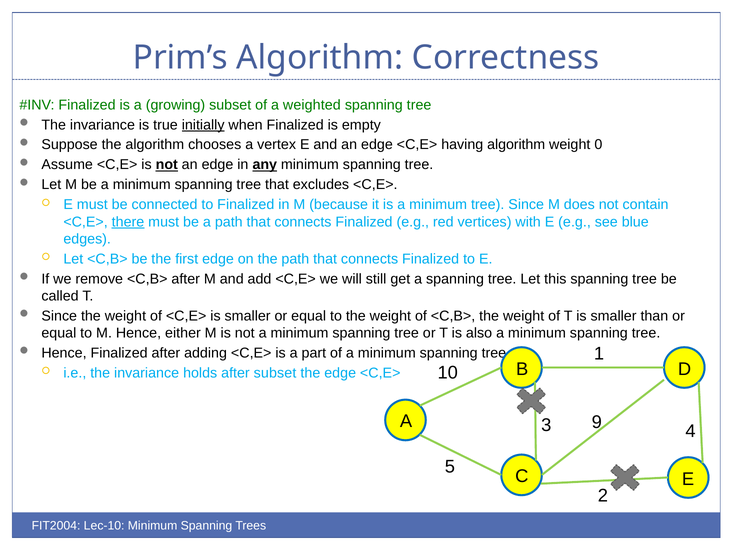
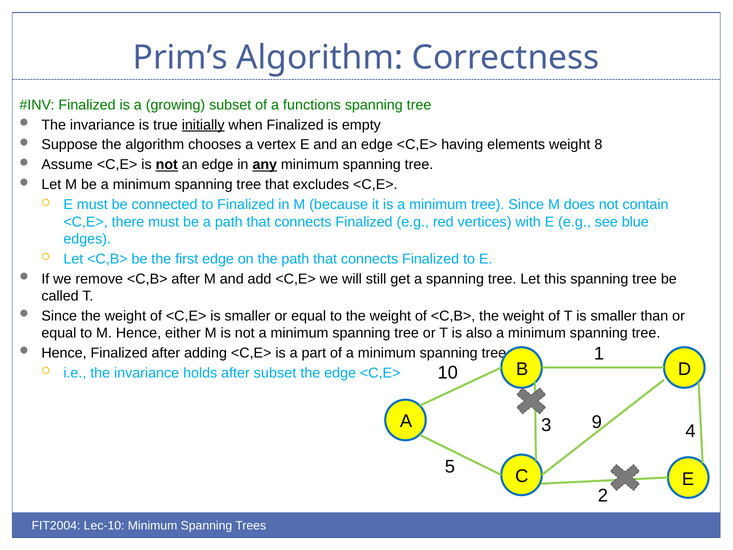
weighted: weighted -> functions
having algorithm: algorithm -> elements
0: 0 -> 8
there underline: present -> none
